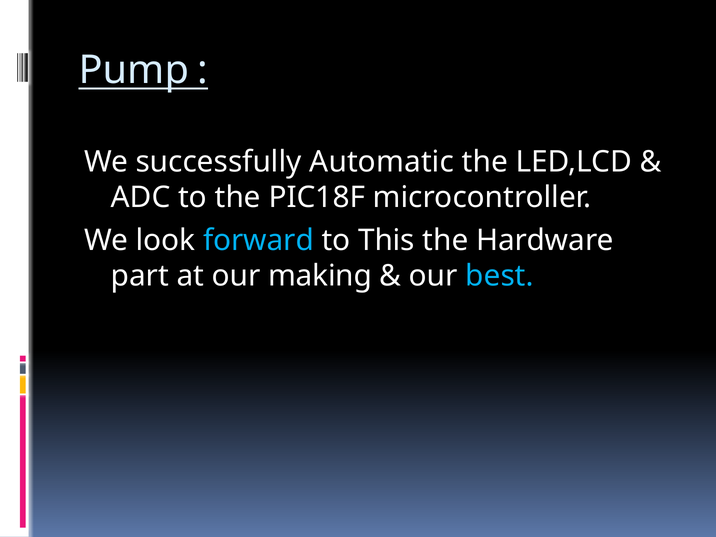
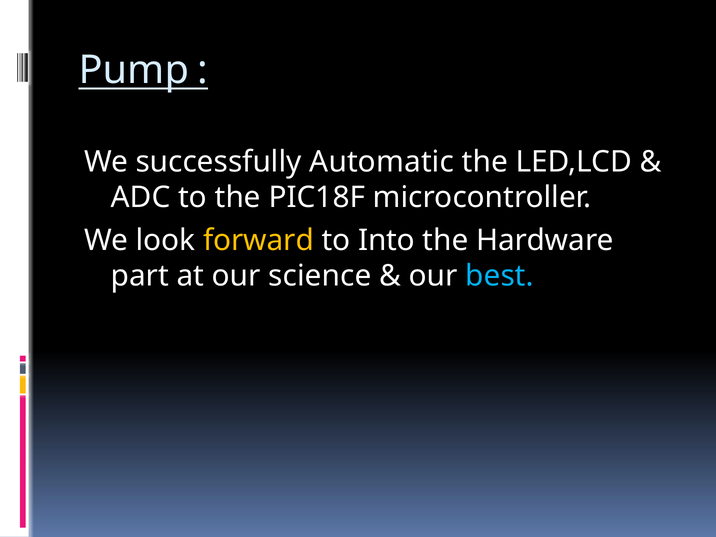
forward colour: light blue -> yellow
This: This -> Into
making: making -> science
